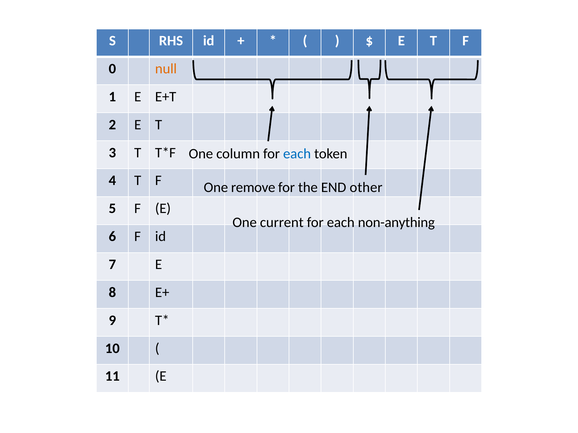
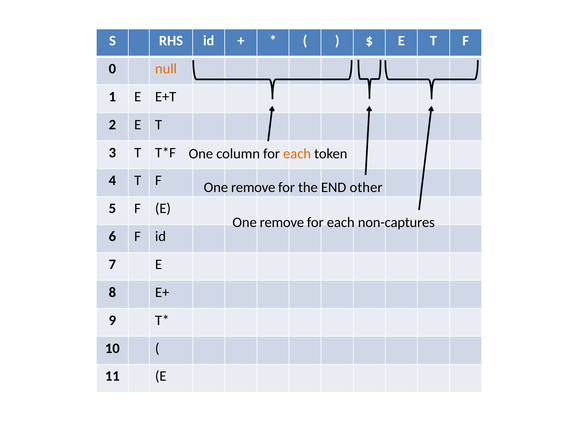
each at (297, 154) colour: blue -> orange
current at (282, 223): current -> remove
non-anything: non-anything -> non-captures
